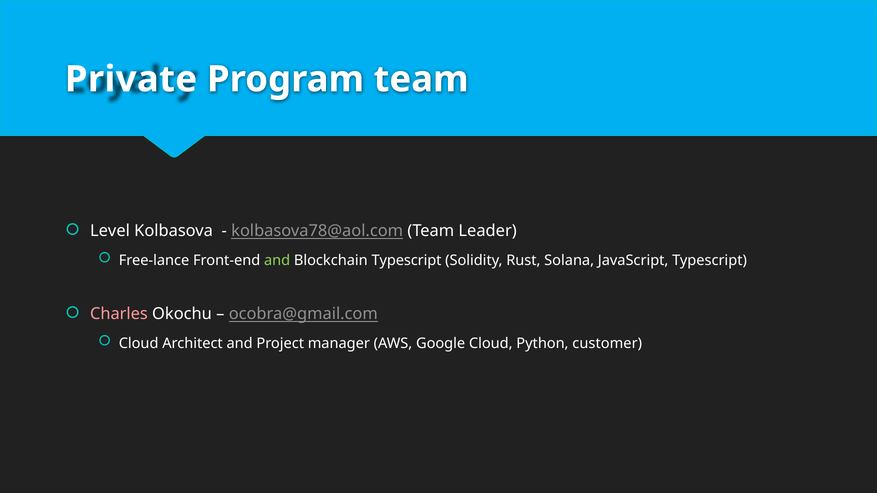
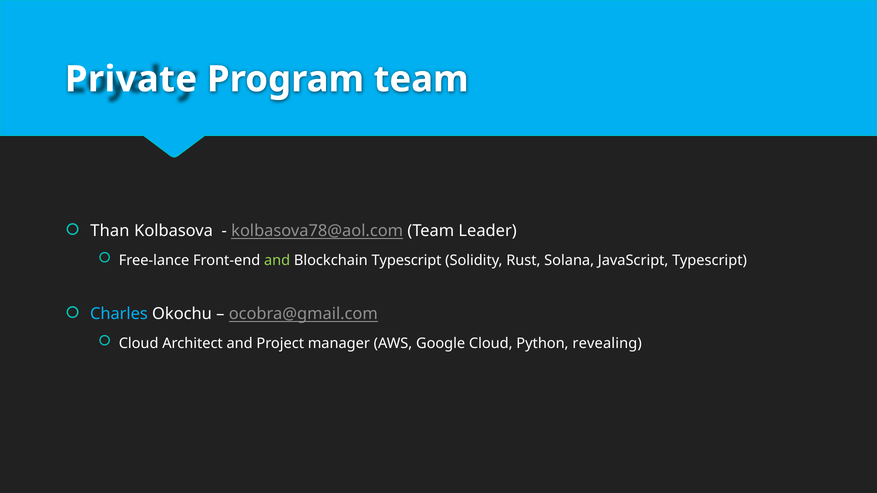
Level: Level -> Than
Charles colour: pink -> light blue
customer: customer -> revealing
